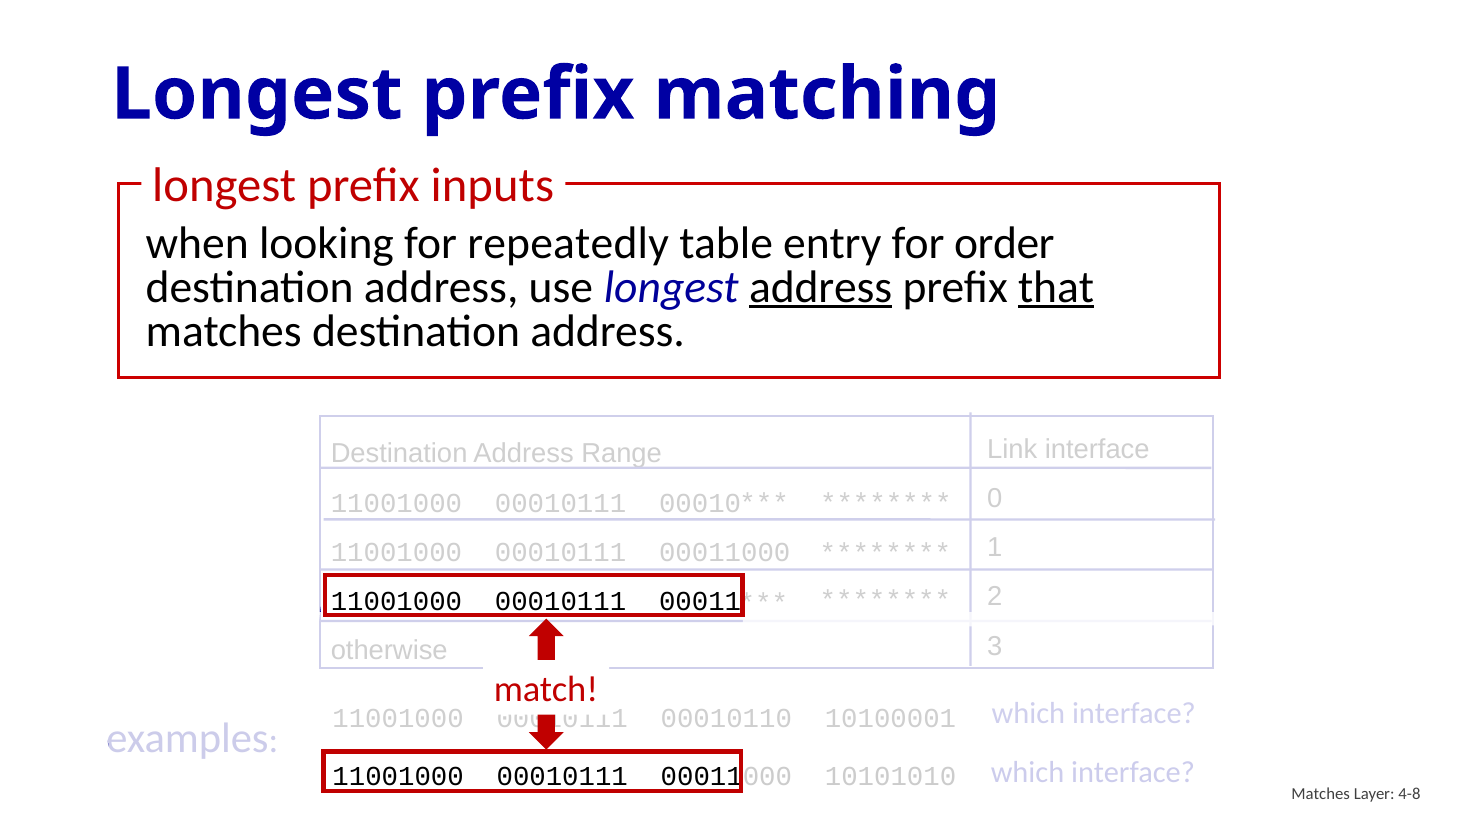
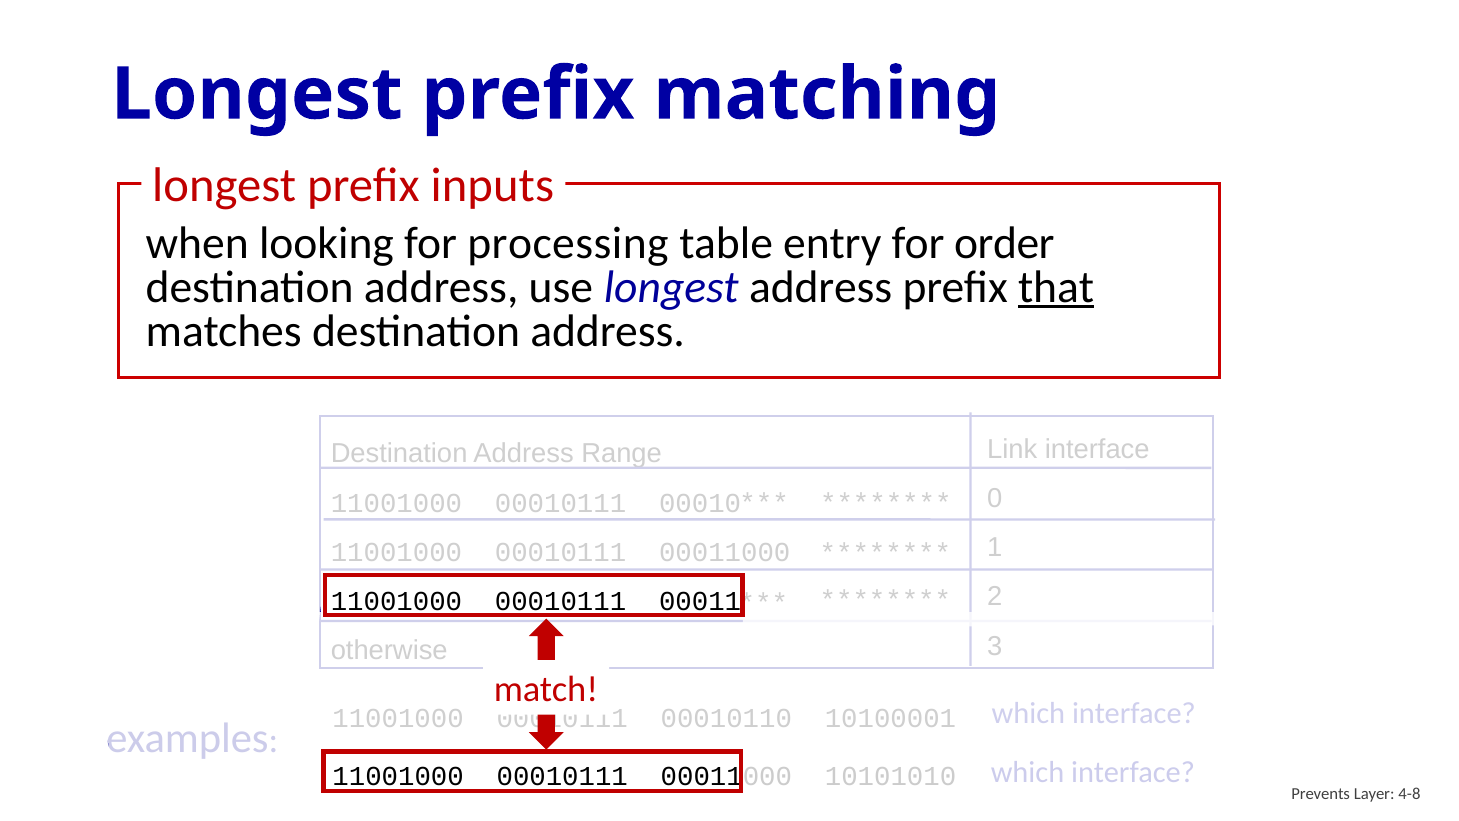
repeatedly: repeatedly -> processing
address at (821, 287) underline: present -> none
Matches at (1321, 794): Matches -> Prevents
